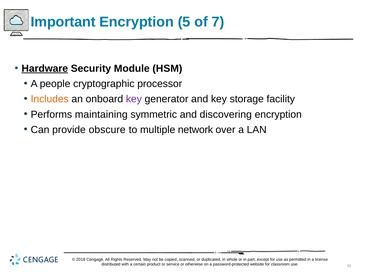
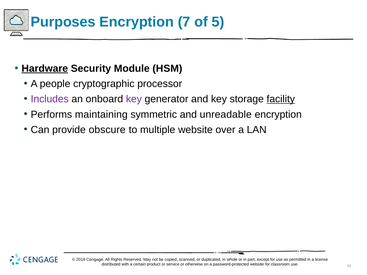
Important: Important -> Purposes
5: 5 -> 7
7: 7 -> 5
Includes colour: orange -> purple
facility underline: none -> present
discovering: discovering -> unreadable
multiple network: network -> website
